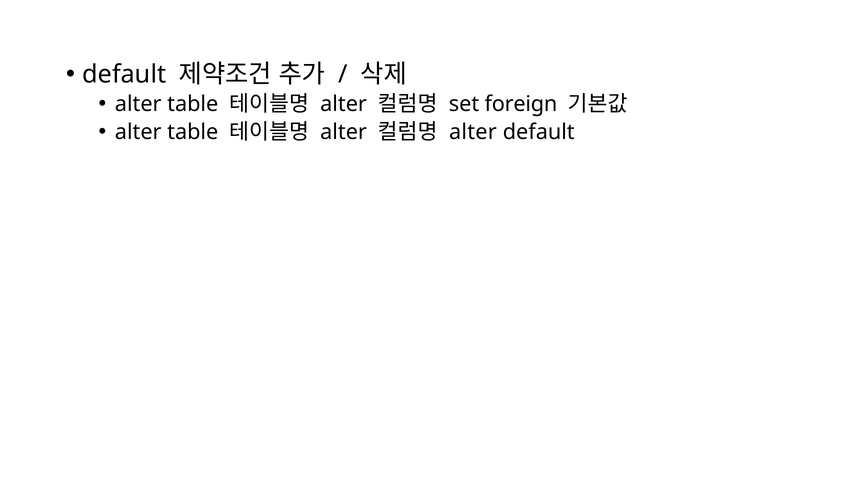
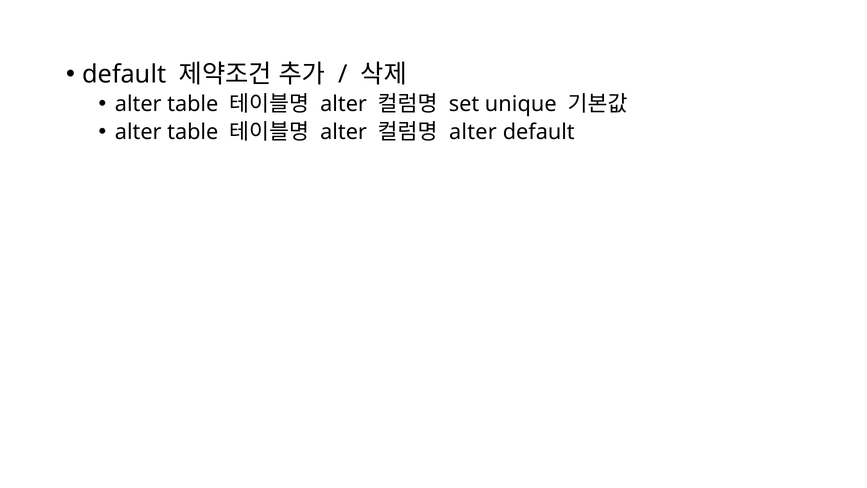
foreign: foreign -> unique
